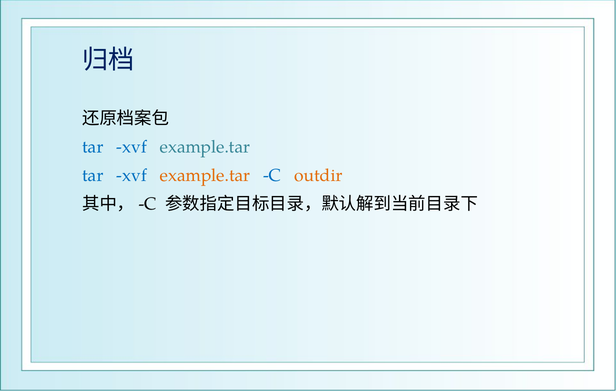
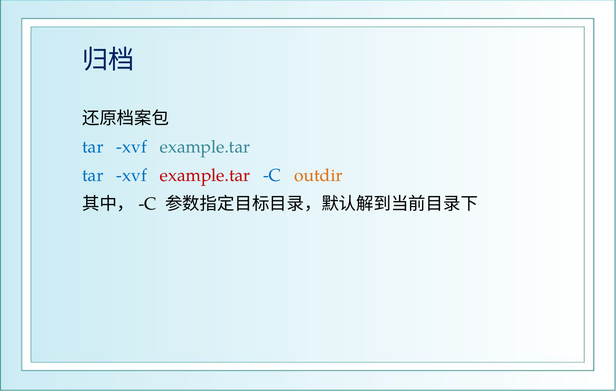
example.tar at (205, 175) colour: orange -> red
